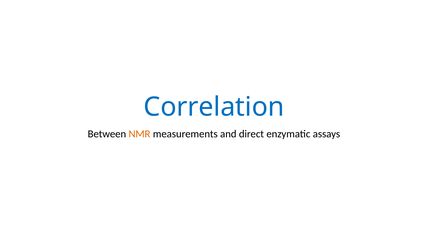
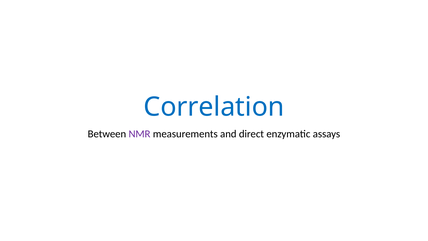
NMR colour: orange -> purple
